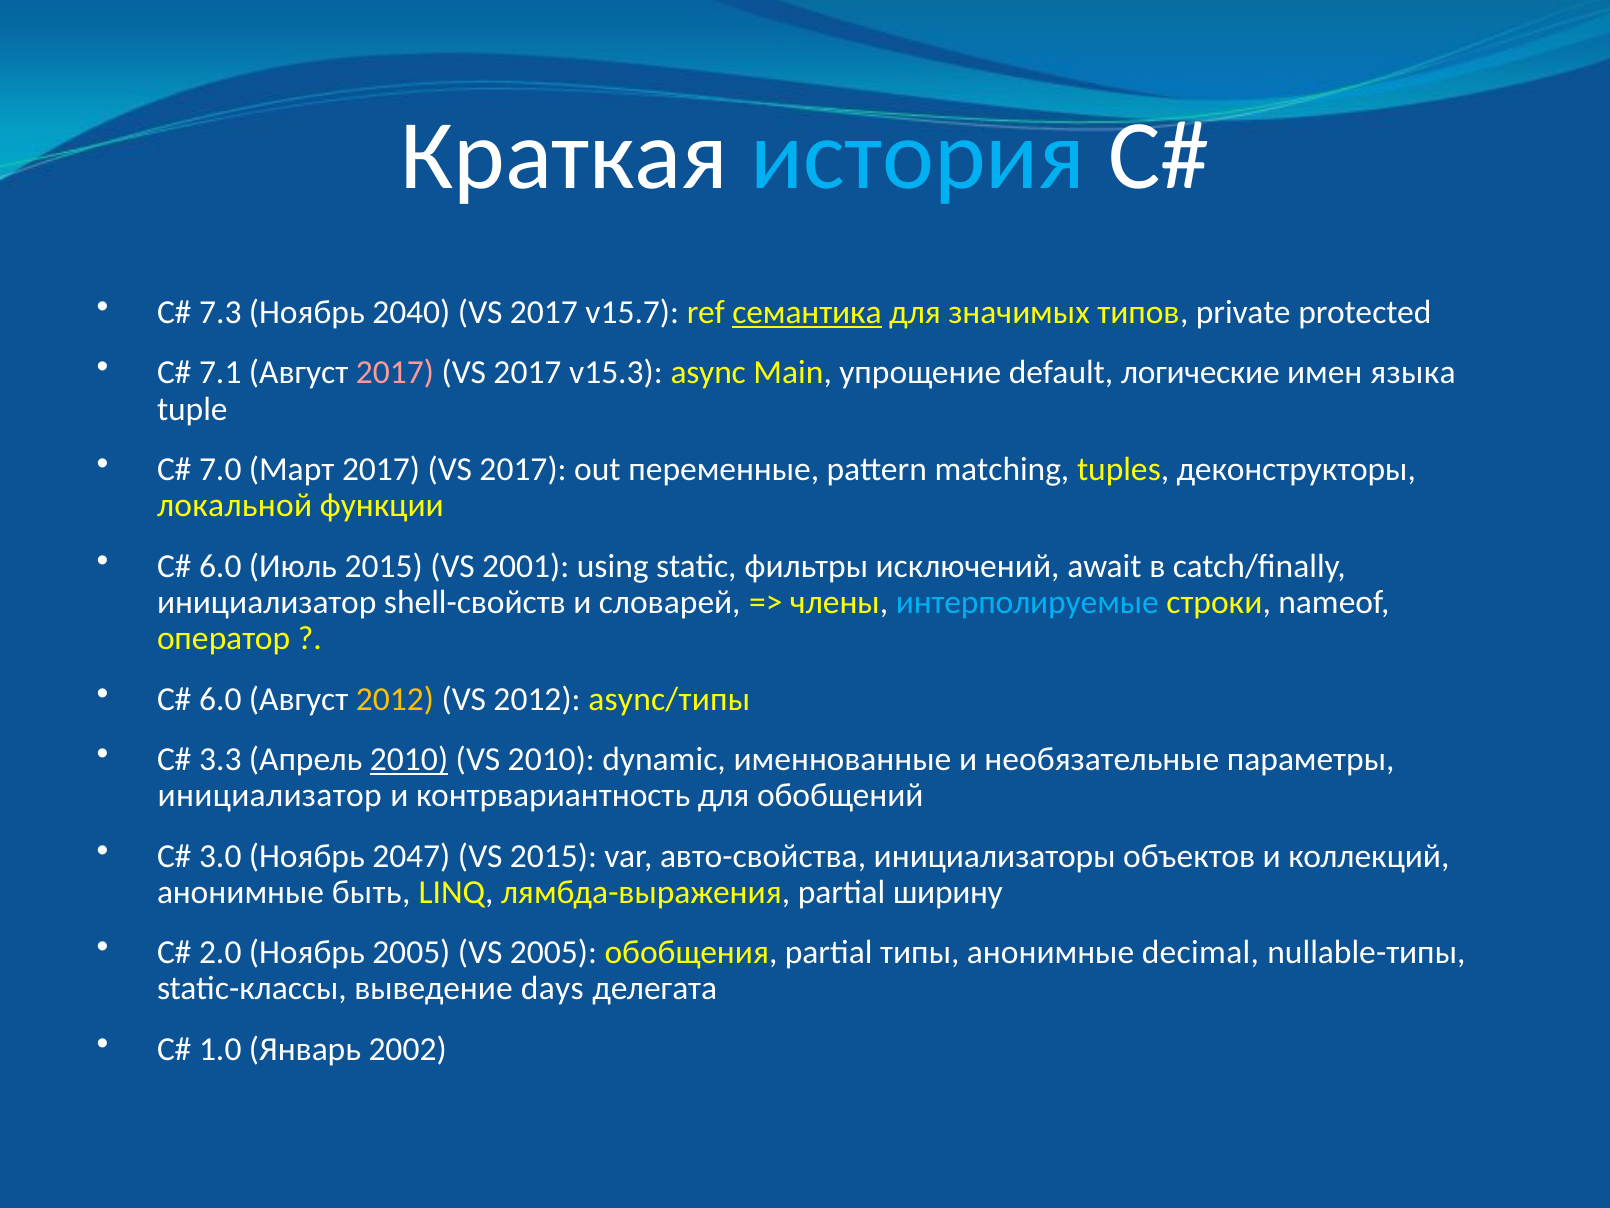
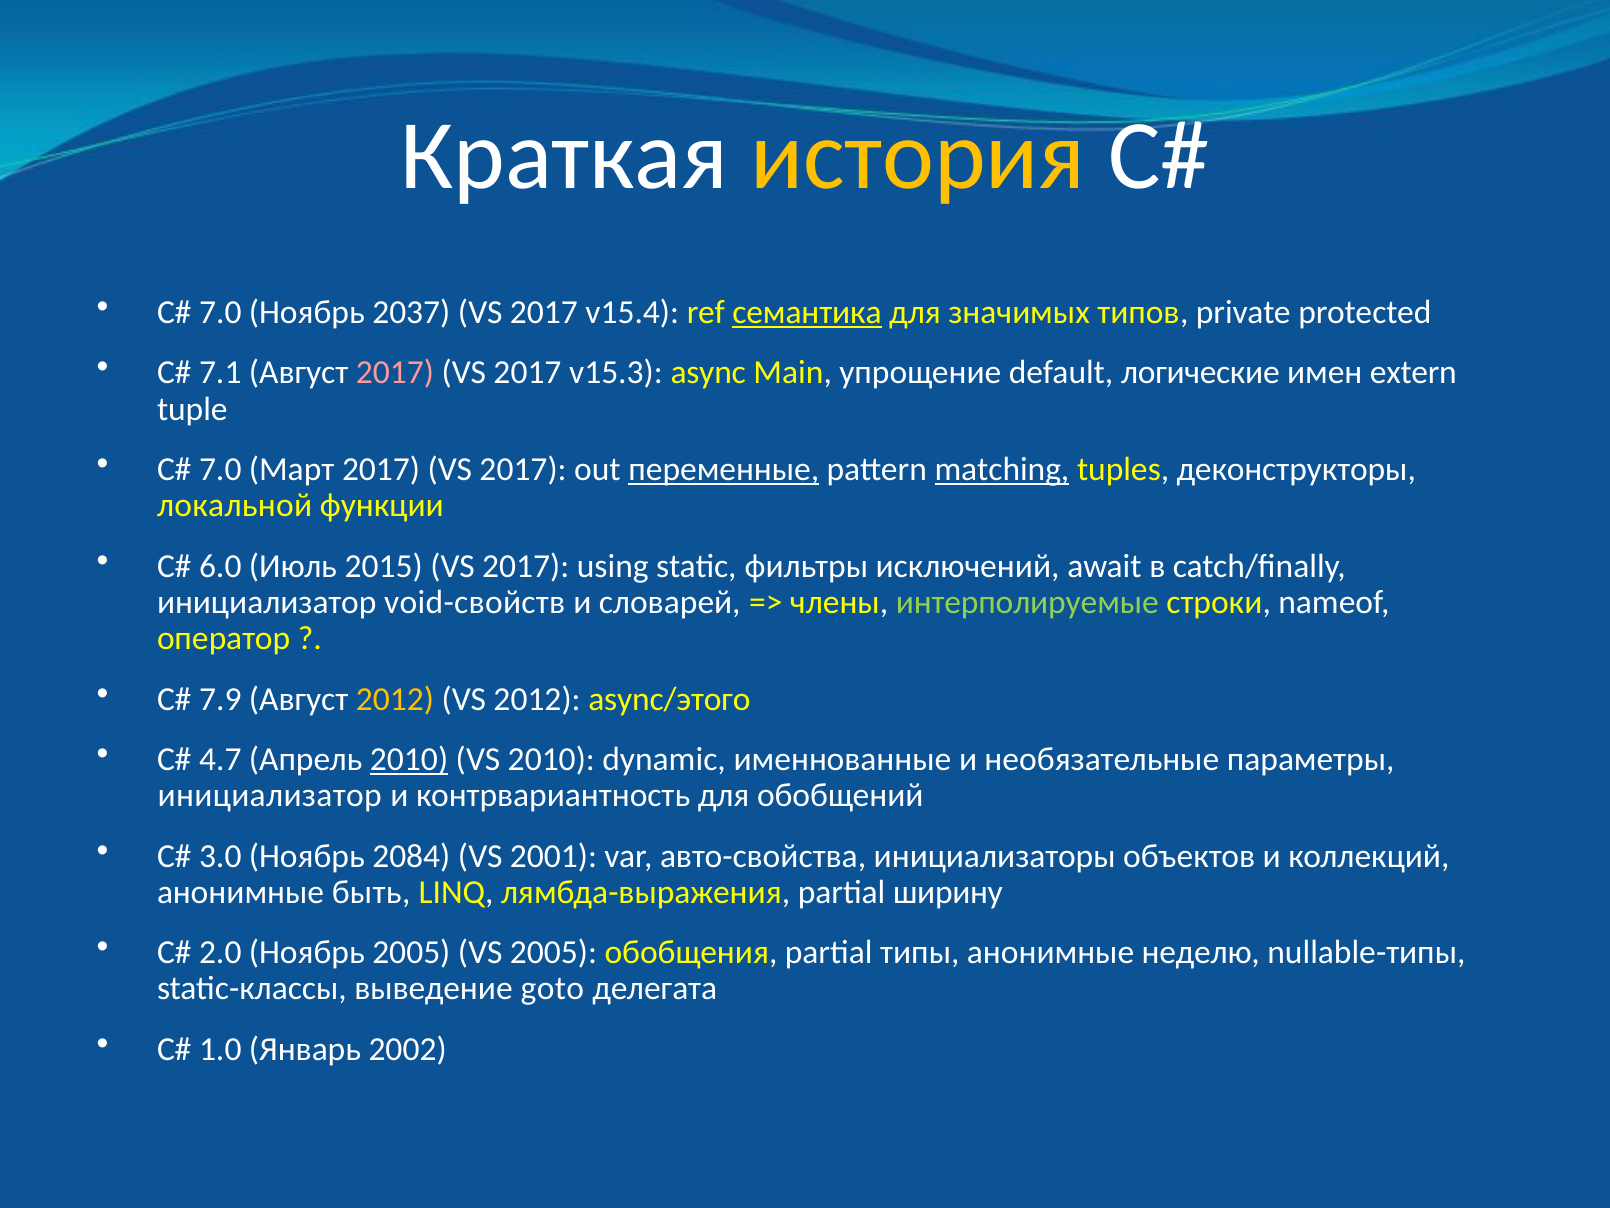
история colour: light blue -> yellow
7.3 at (220, 312): 7.3 -> 7.0
2040: 2040 -> 2037
v15.7: v15.7 -> v15.4
языка: языка -> extern
переменные underline: none -> present
matching underline: none -> present
2015 VS 2001: 2001 -> 2017
shell-свойств: shell-свойств -> void-свойств
интерполируемые colour: light blue -> light green
6.0 at (220, 699): 6.0 -> 7.9
async/типы: async/типы -> async/этого
3.3: 3.3 -> 4.7
2047: 2047 -> 2084
VS 2015: 2015 -> 2001
decimal: decimal -> неделю
days: days -> goto
